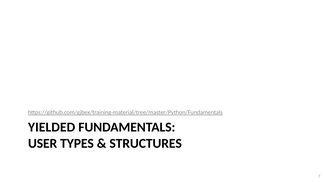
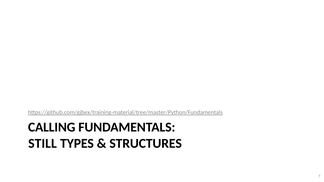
YIELDED: YIELDED -> CALLING
USER: USER -> STILL
